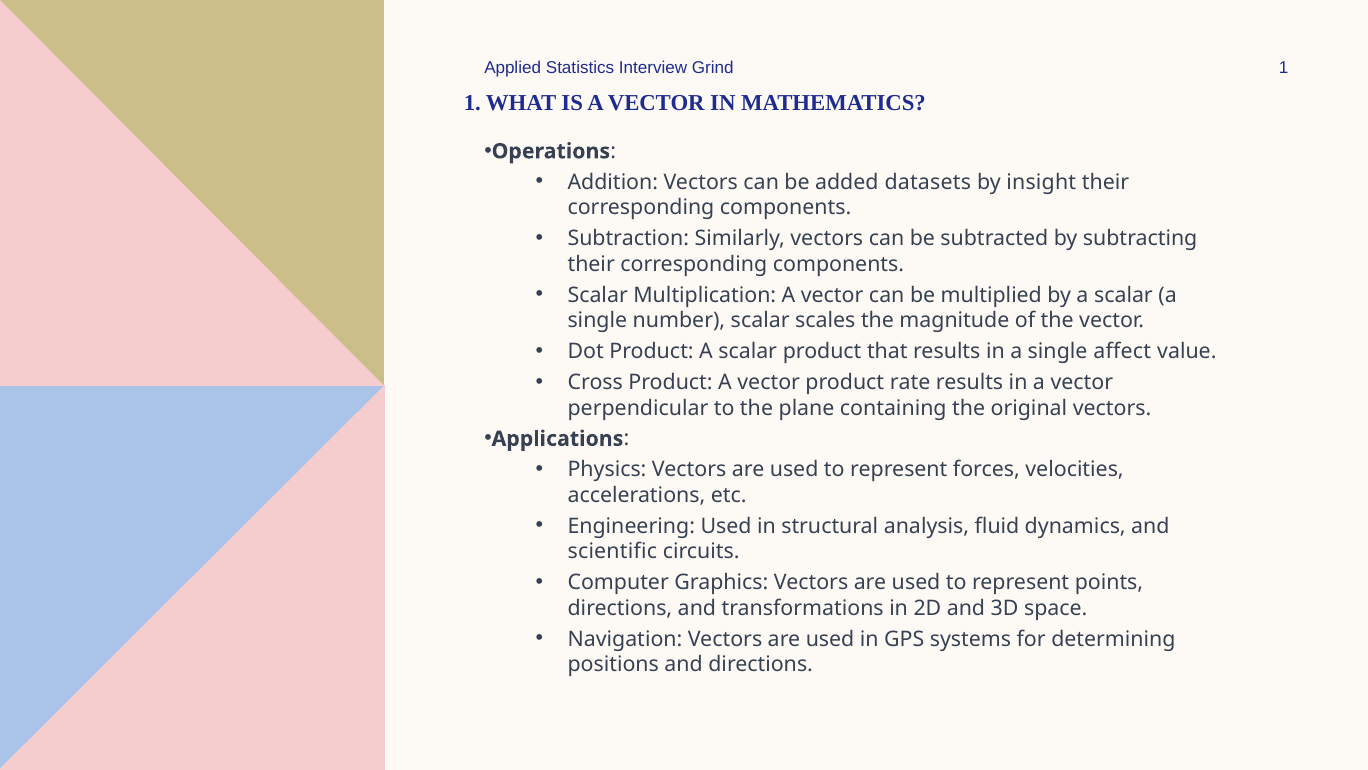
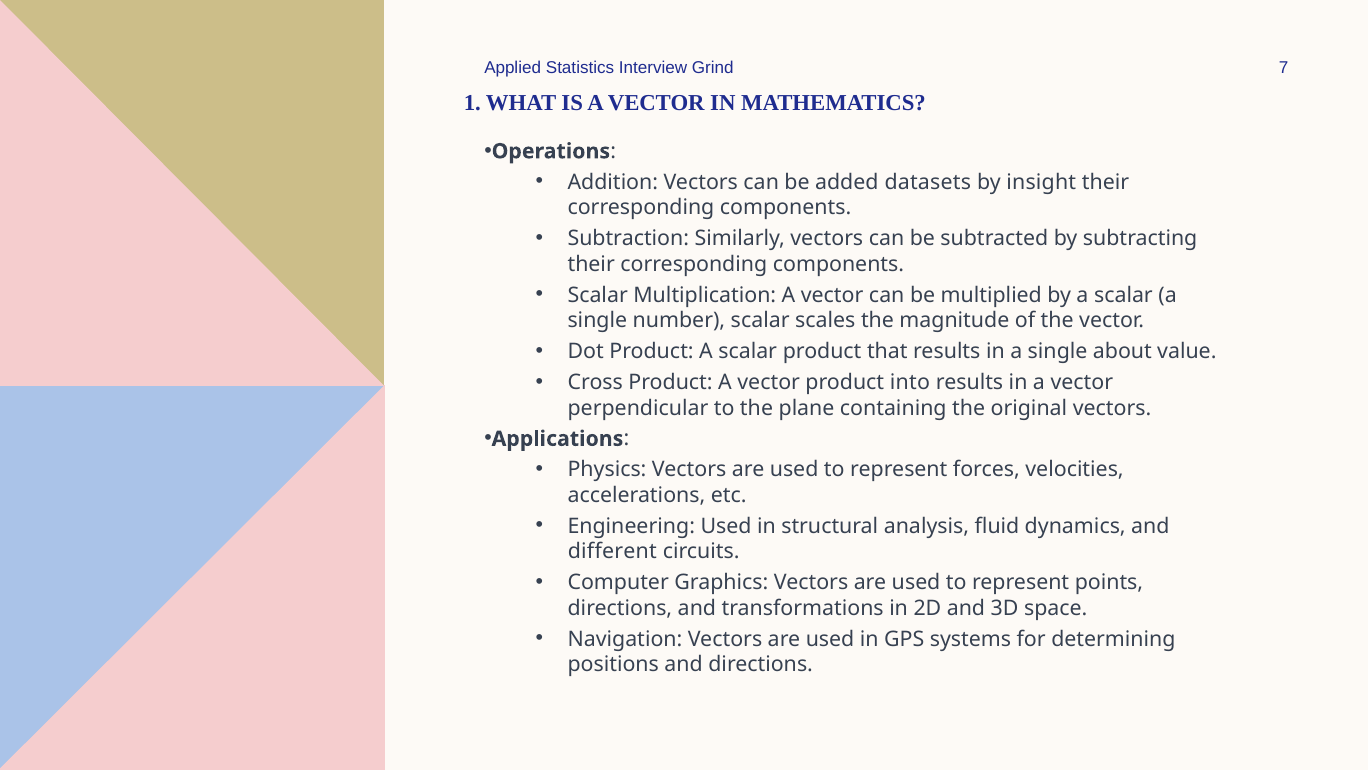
Grind 1: 1 -> 7
affect: affect -> about
rate: rate -> into
scientific: scientific -> different
